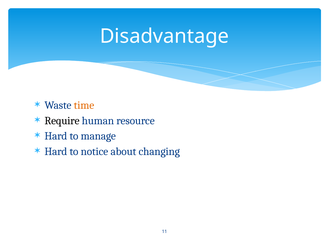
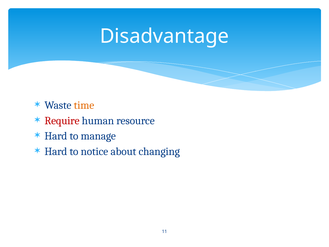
Require colour: black -> red
